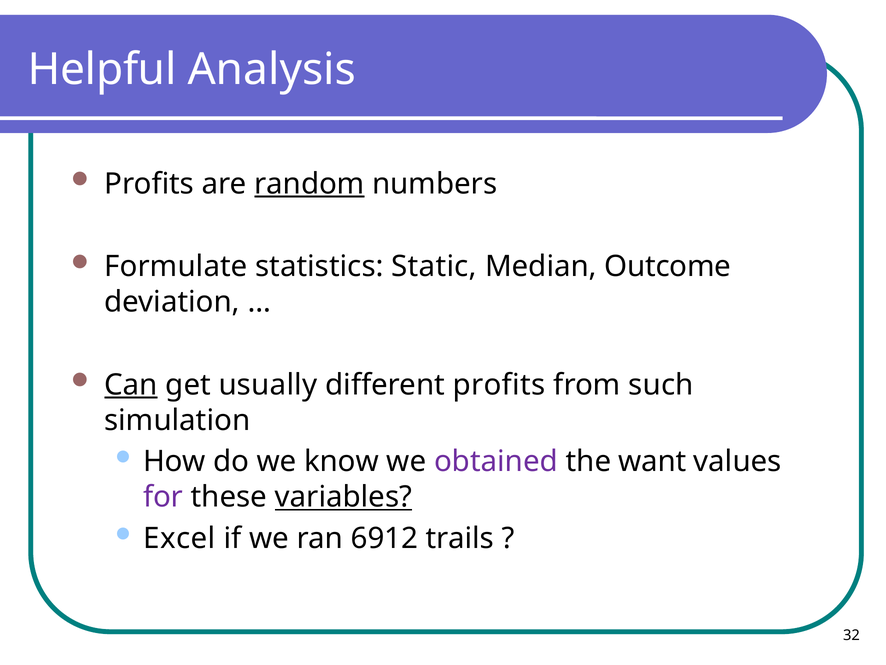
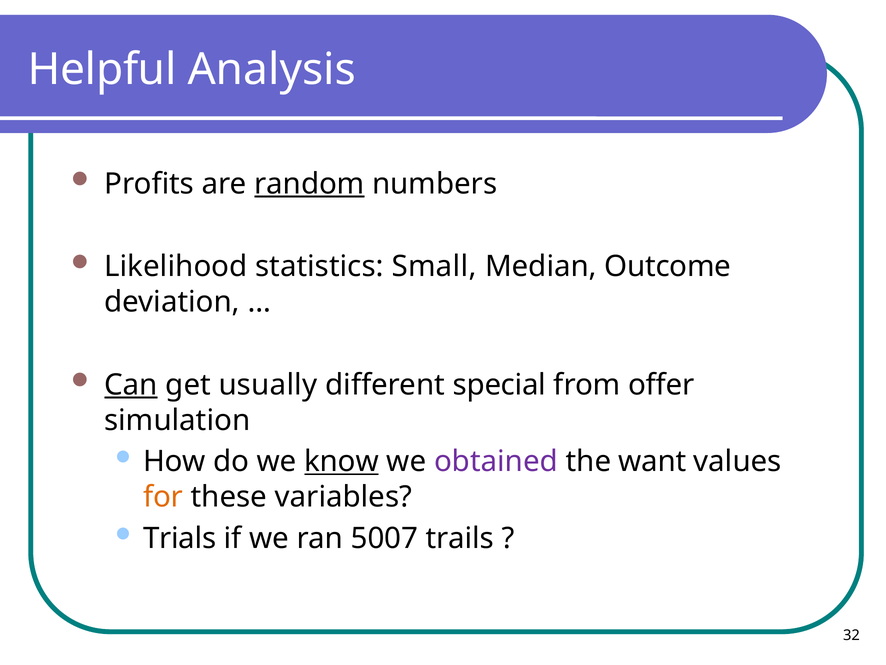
Formulate: Formulate -> Likelihood
Static: Static -> Small
different profits: profits -> special
such: such -> offer
know underline: none -> present
for colour: purple -> orange
variables underline: present -> none
Excel: Excel -> Trials
6912: 6912 -> 5007
